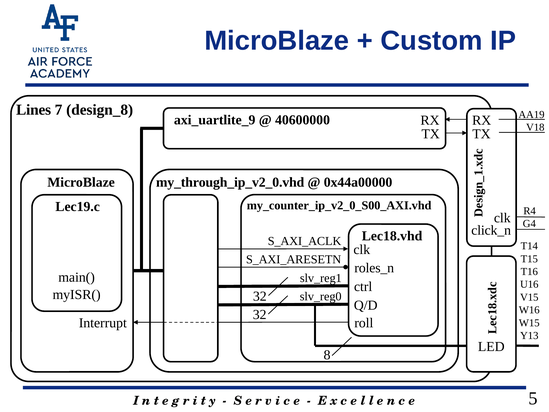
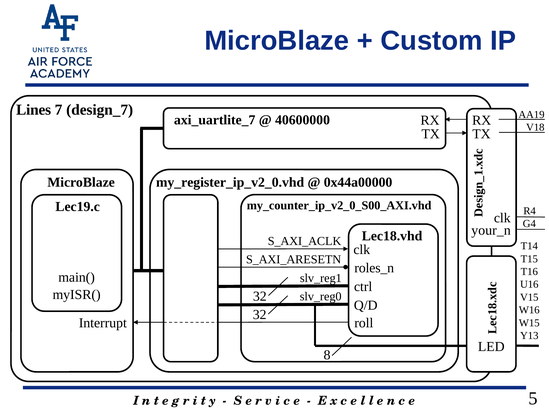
design_8: design_8 -> design_7
axi_uartlite_9: axi_uartlite_9 -> axi_uartlite_7
my_through_ip_v2_0.vhd: my_through_ip_v2_0.vhd -> my_register_ip_v2_0.vhd
click_n: click_n -> your_n
